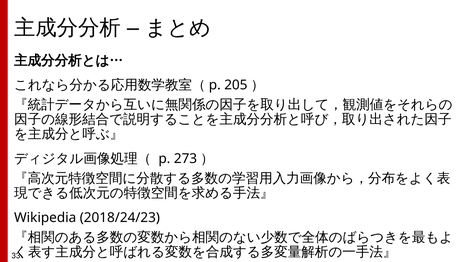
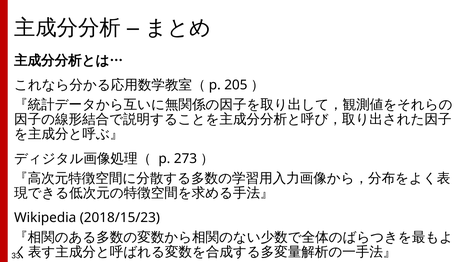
2018/24/23: 2018/24/23 -> 2018/15/23
